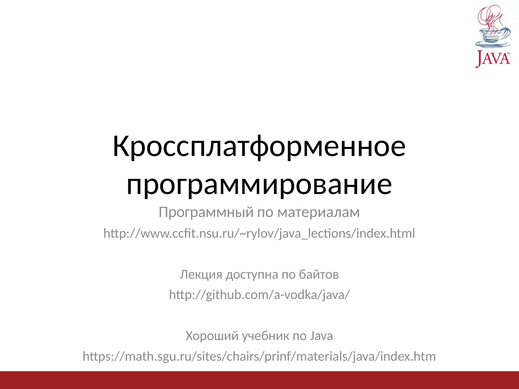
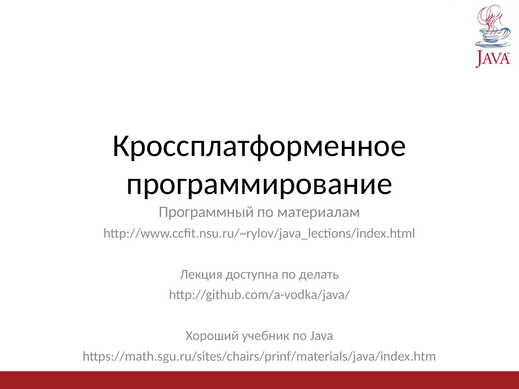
байтов: байтов -> делать
